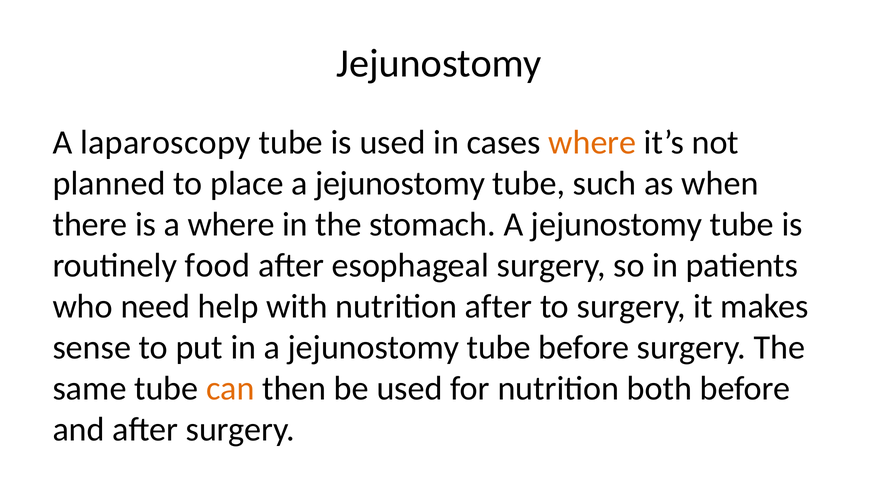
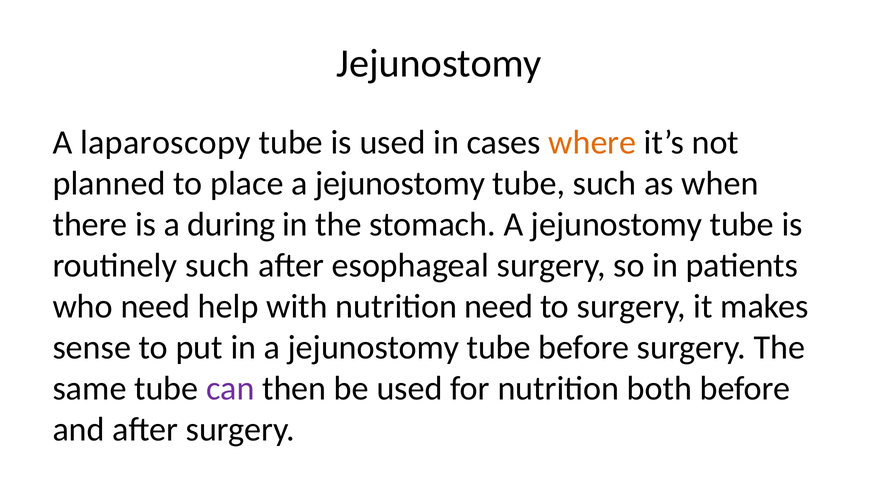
a where: where -> during
routinely food: food -> such
nutrition after: after -> need
can colour: orange -> purple
